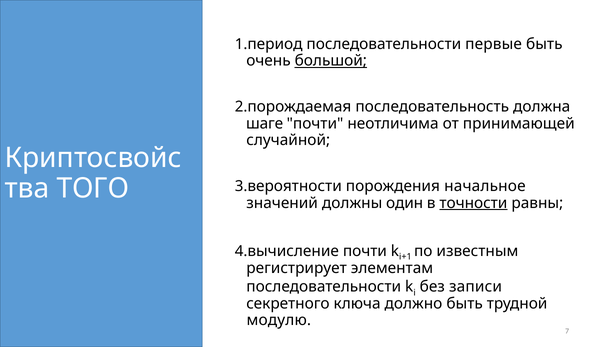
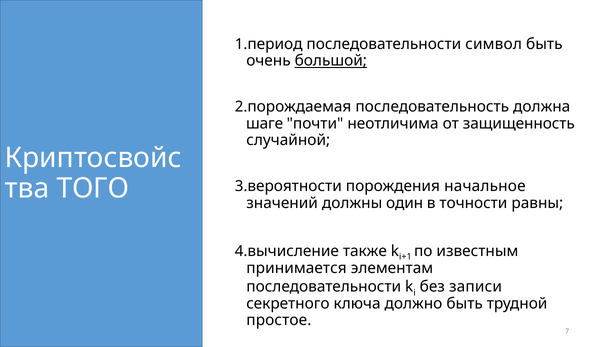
первые: первые -> символ
принимающей: принимающей -> защищенность
точности underline: present -> none
почти at (365, 251): почти -> также
регистрирует: регистрирует -> принимается
модулю: модулю -> простое
